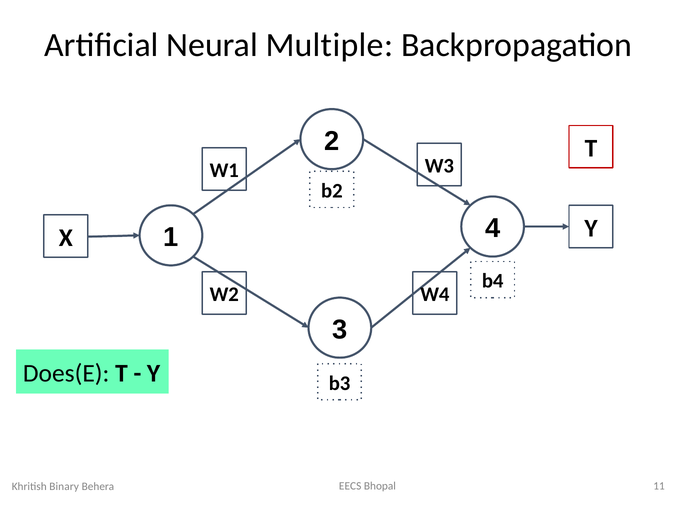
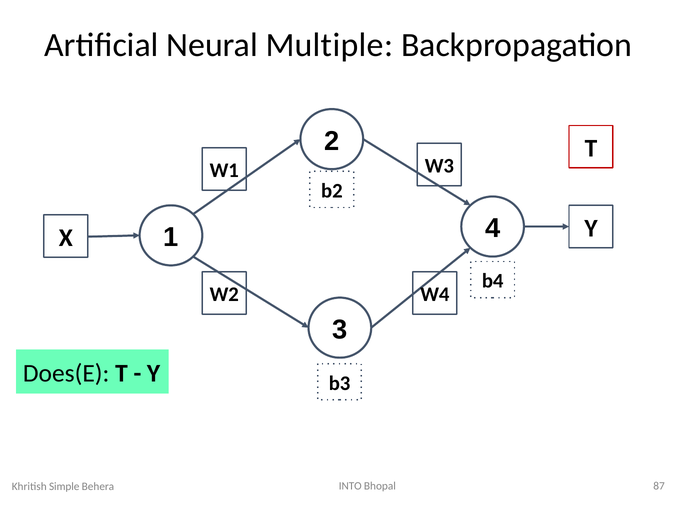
EECS: EECS -> INTO
11: 11 -> 87
Binary: Binary -> Simple
